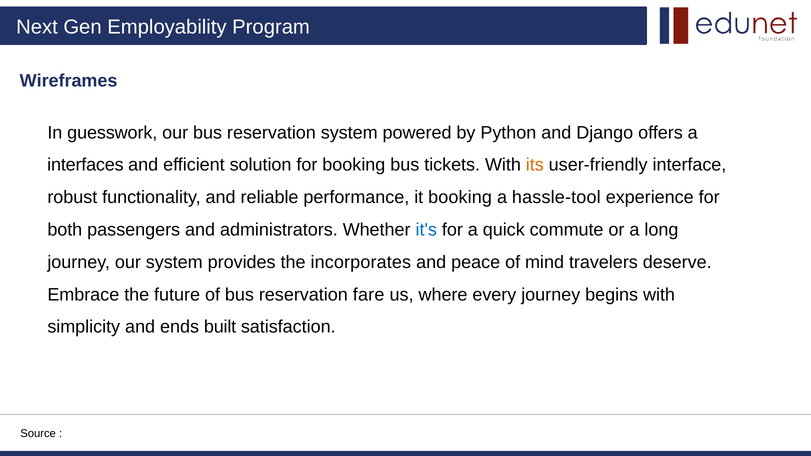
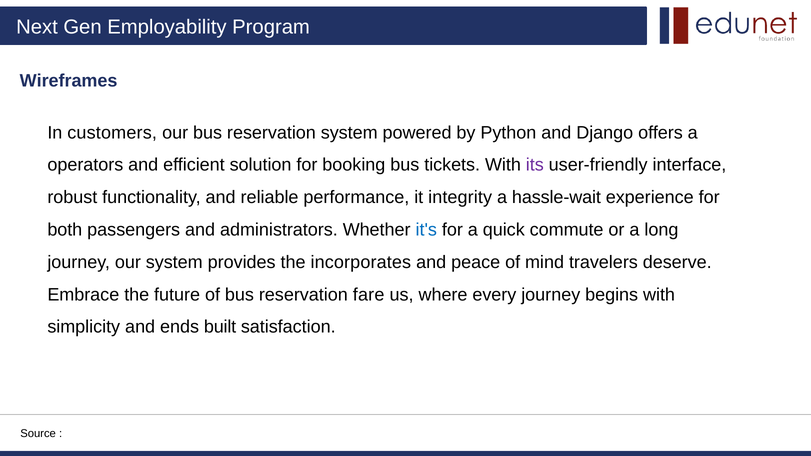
guesswork: guesswork -> customers
interfaces: interfaces -> operators
its colour: orange -> purple
it booking: booking -> integrity
hassle-tool: hassle-tool -> hassle-wait
